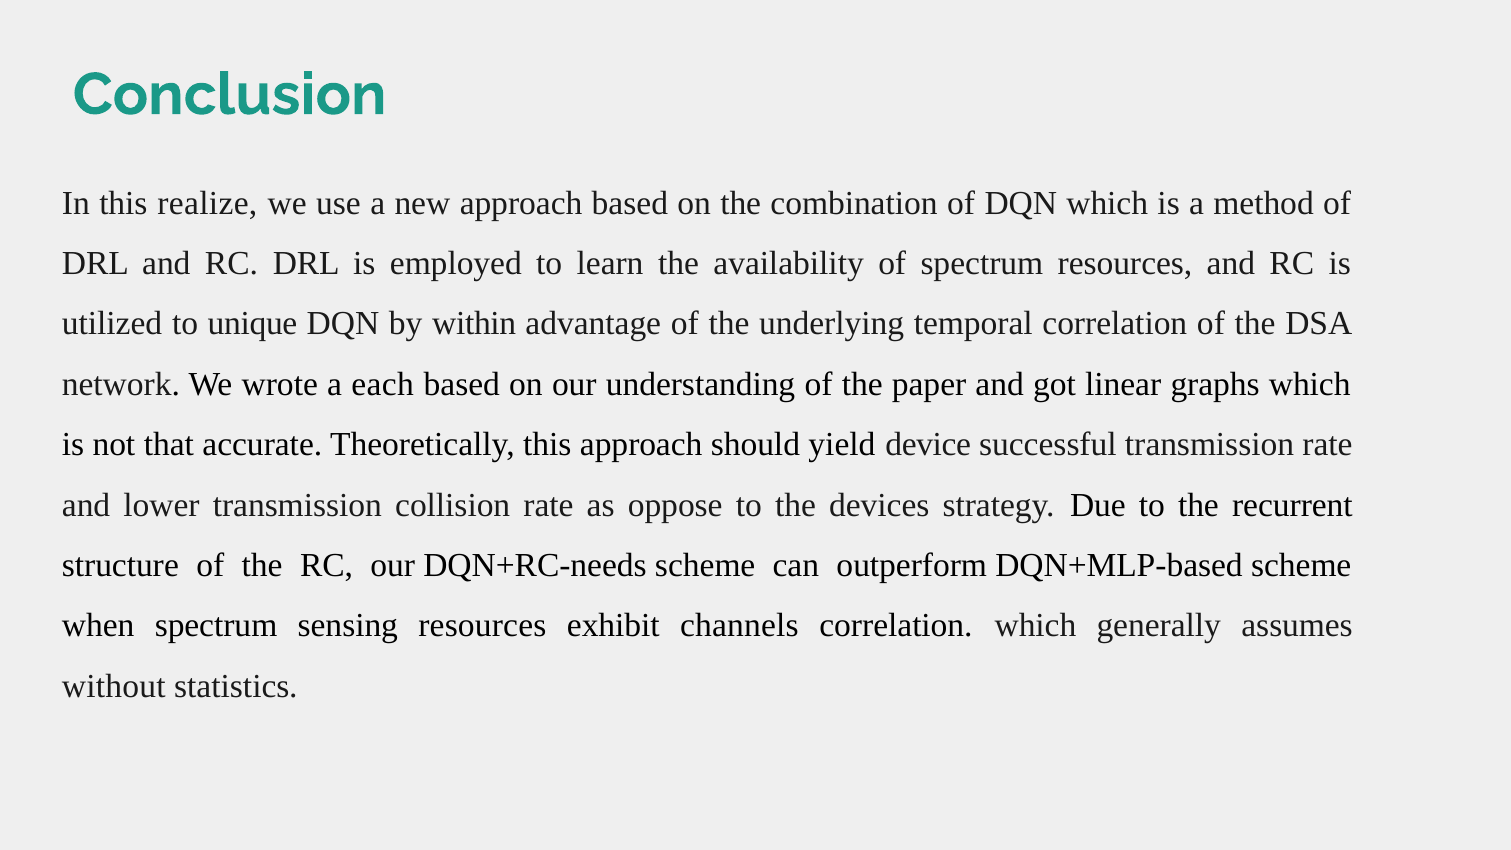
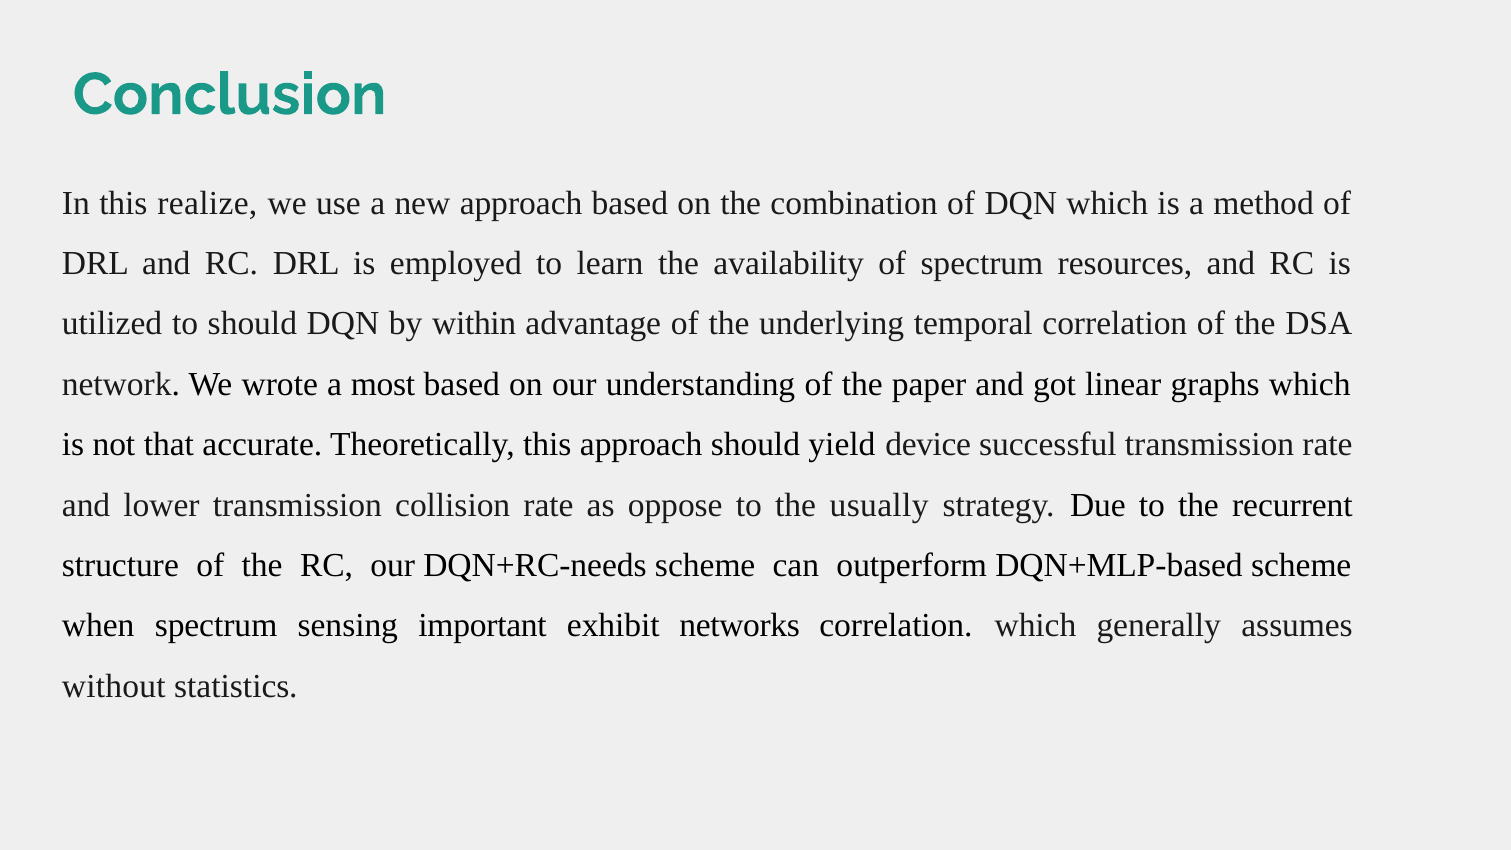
to unique: unique -> should
each: each -> most
devices: devices -> usually
sensing resources: resources -> important
channels: channels -> networks
